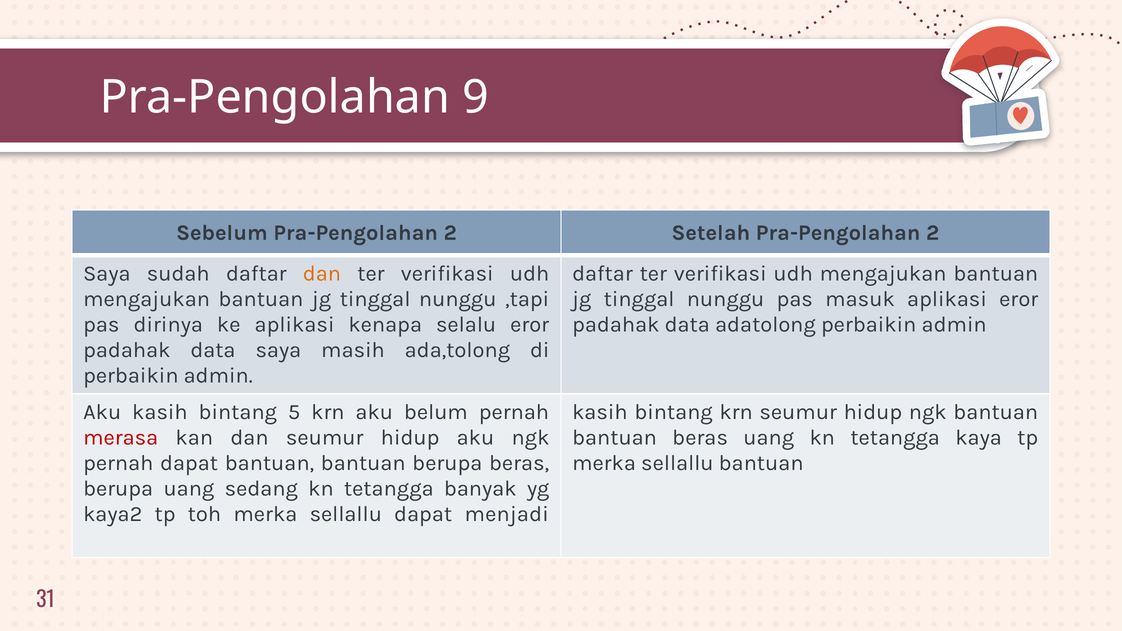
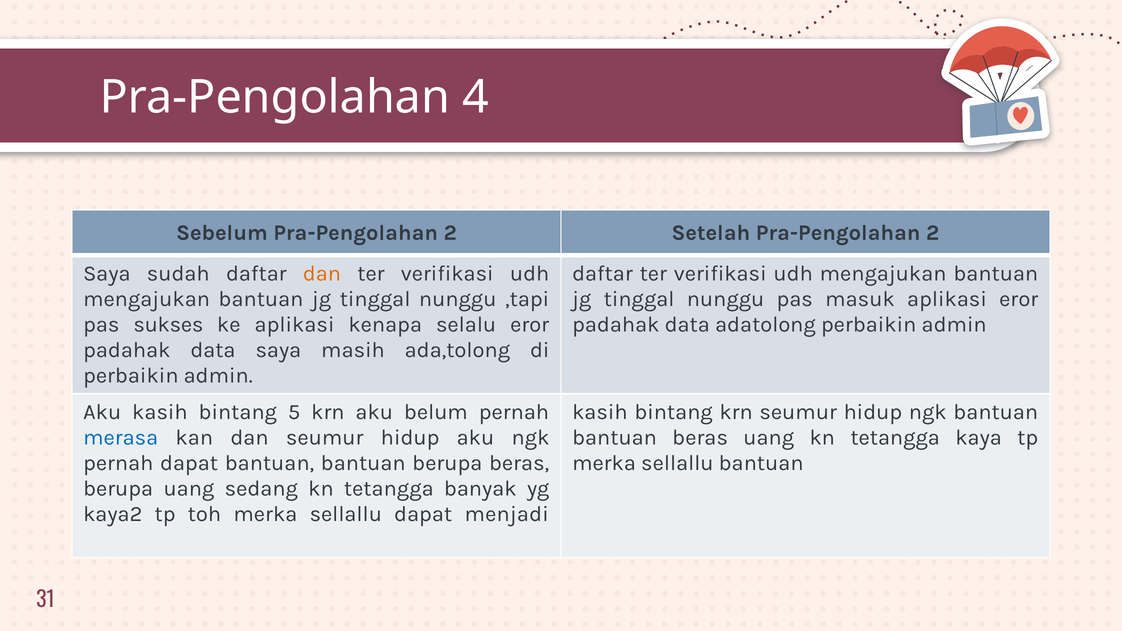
9: 9 -> 4
dirinya: dirinya -> sukses
merasa colour: red -> blue
